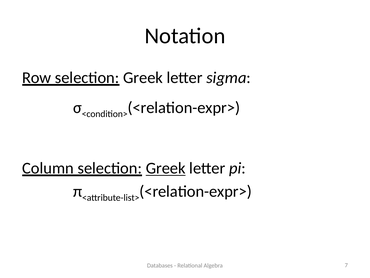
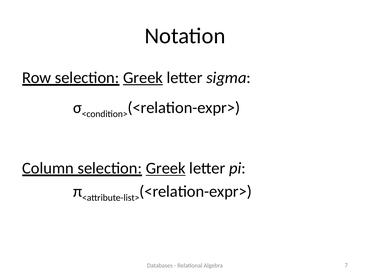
Greek at (143, 78) underline: none -> present
